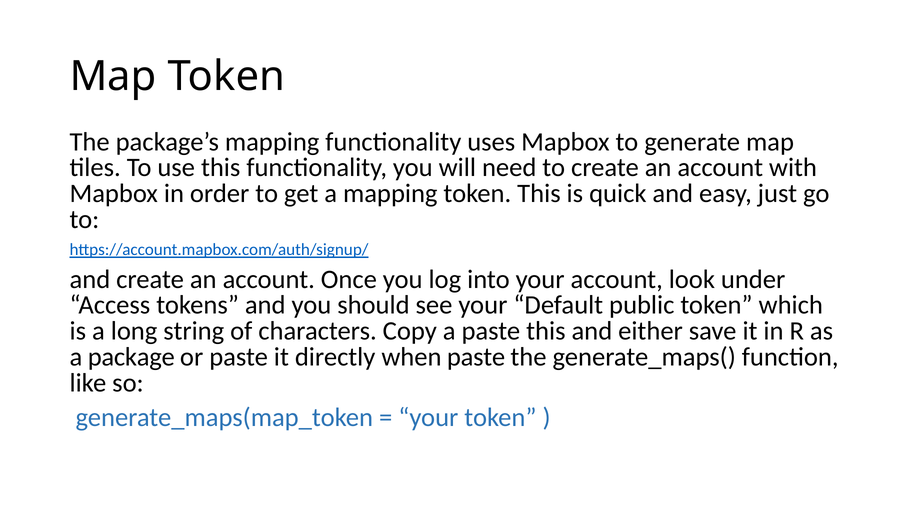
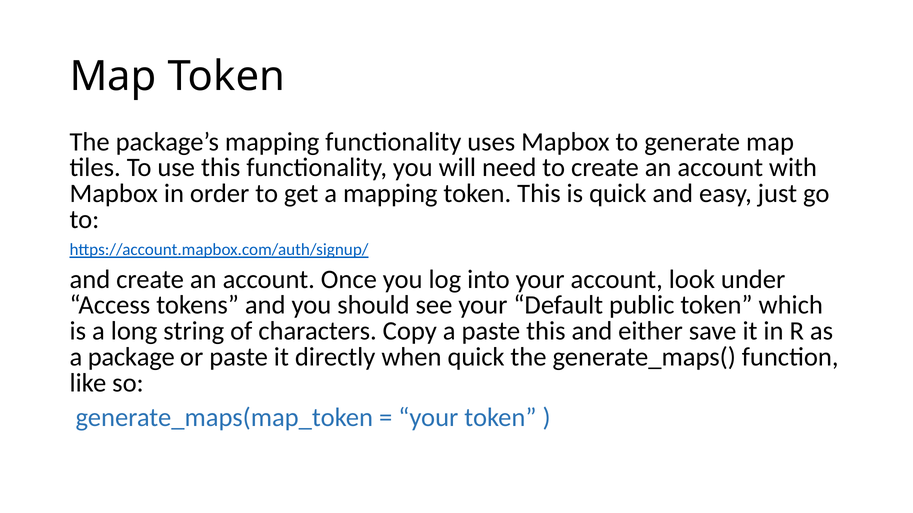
when paste: paste -> quick
